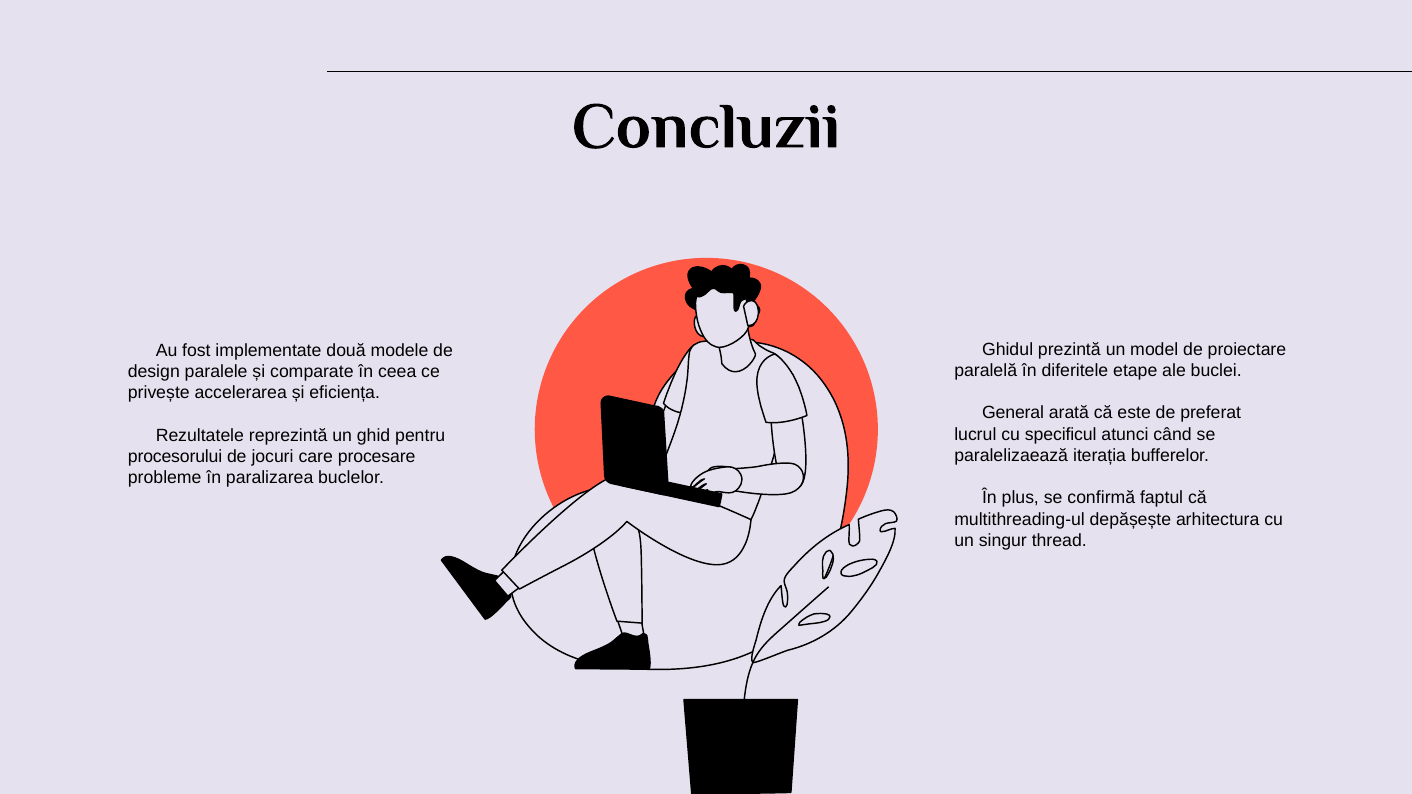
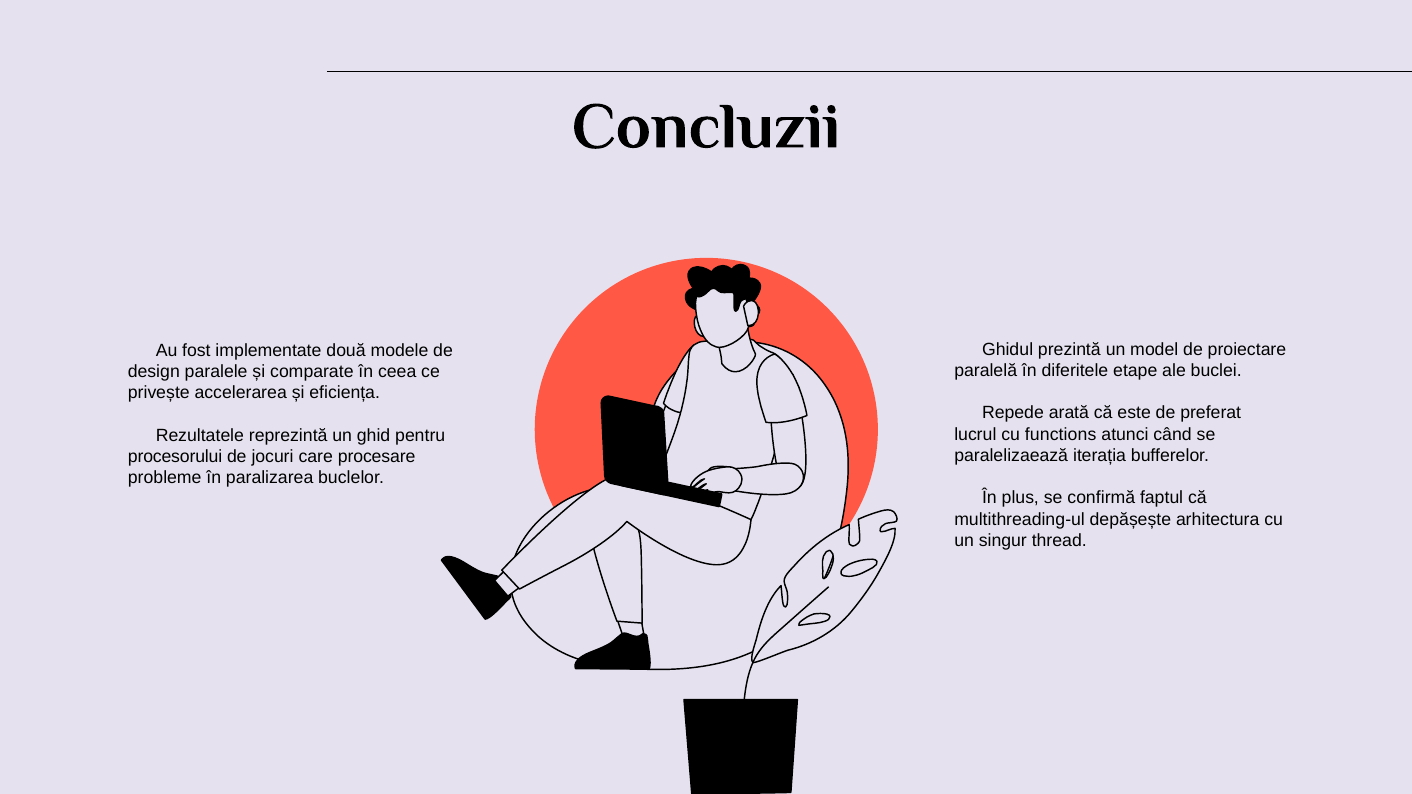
General: General -> Repede
specificul: specificul -> functions
